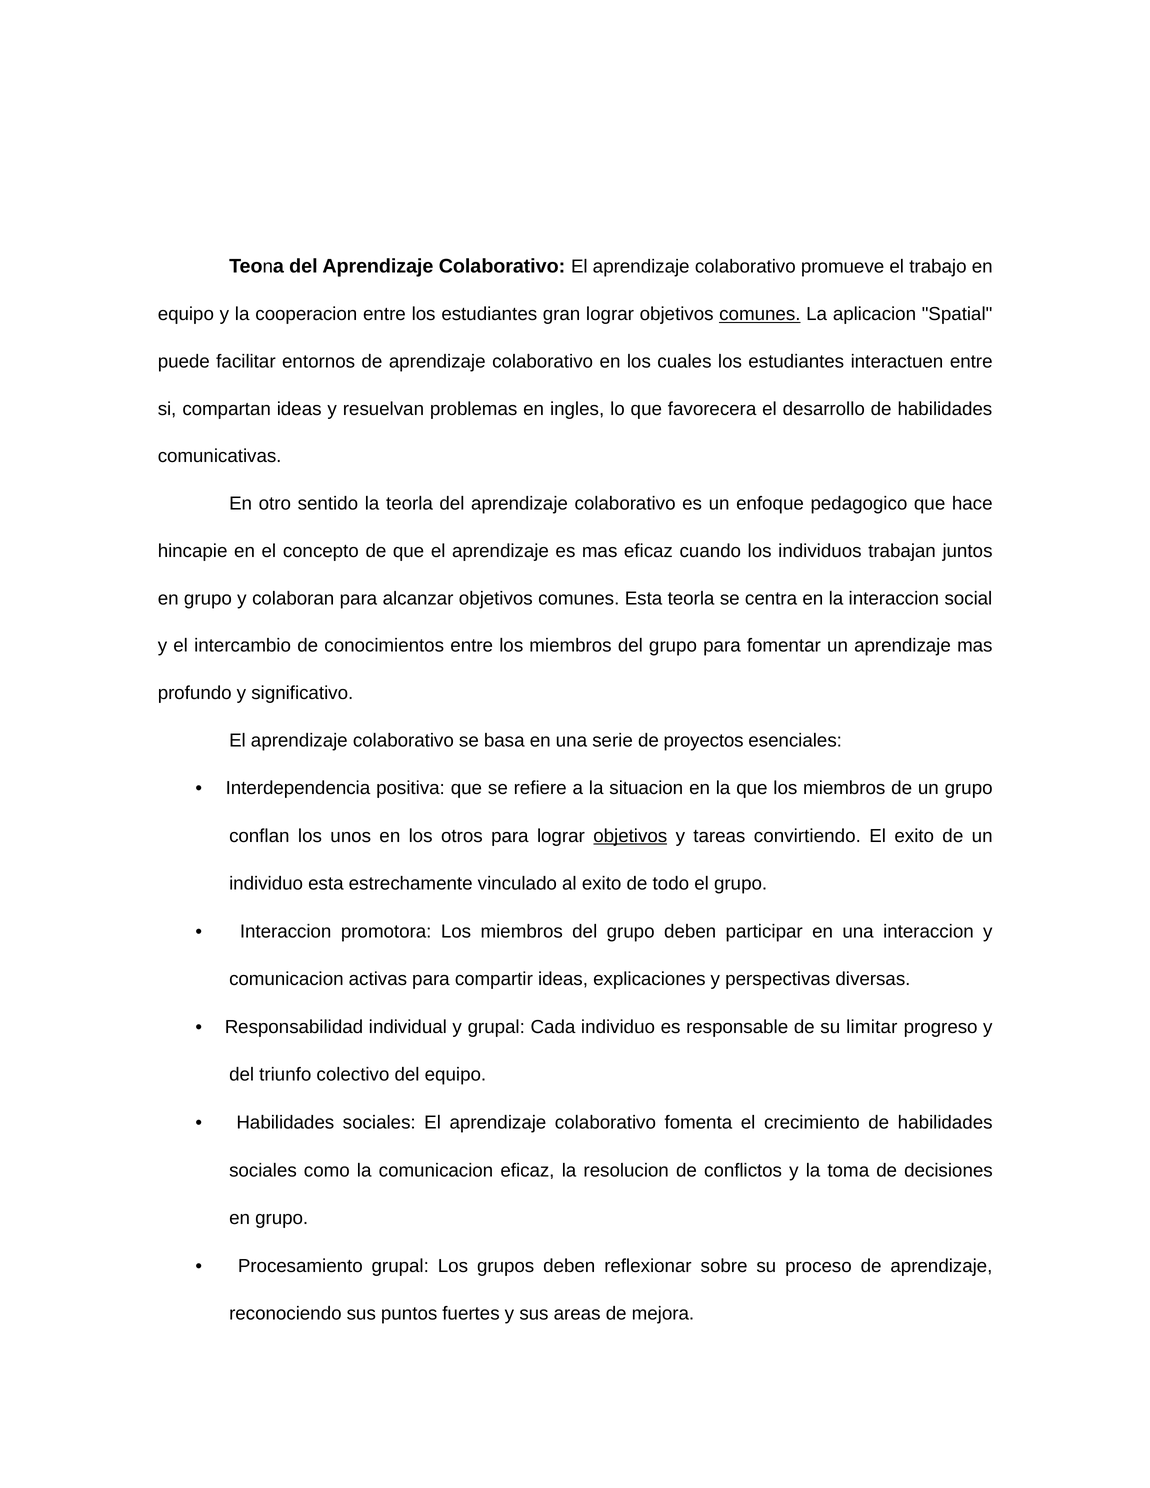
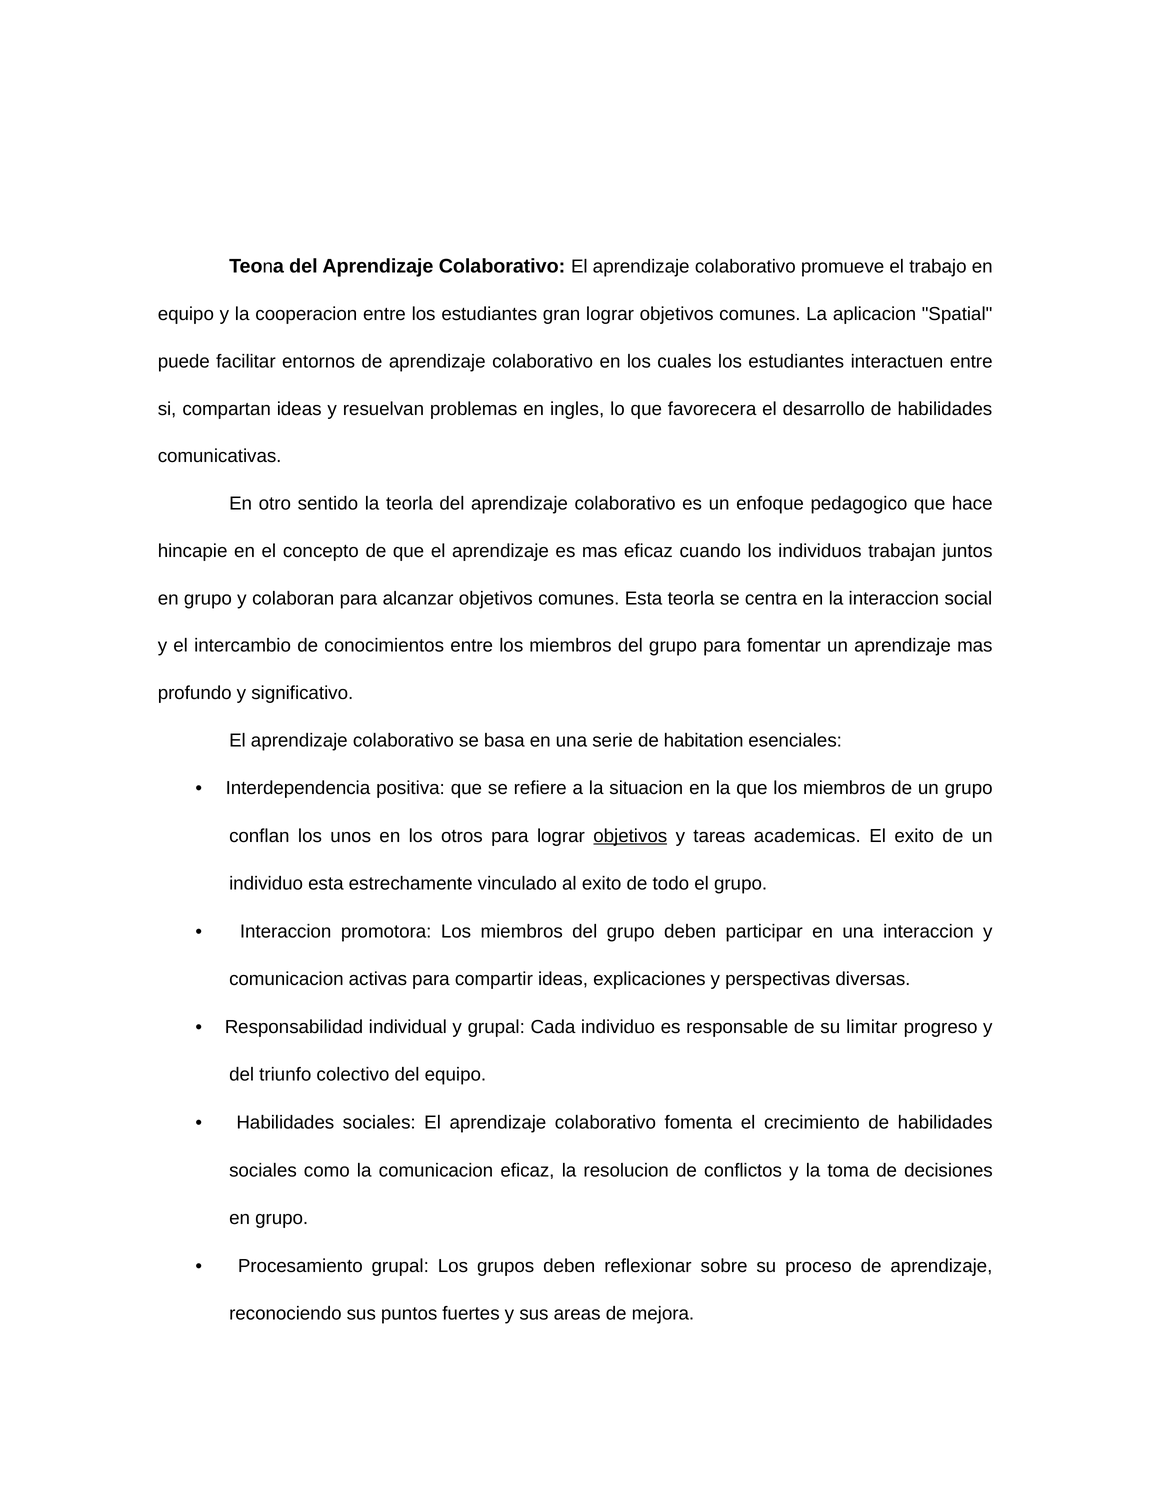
comunes at (760, 314) underline: present -> none
proyectos: proyectos -> habitation
convirtiendo: convirtiendo -> academicas
